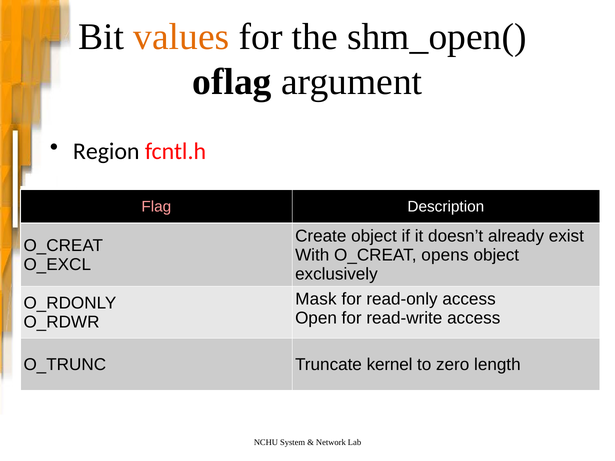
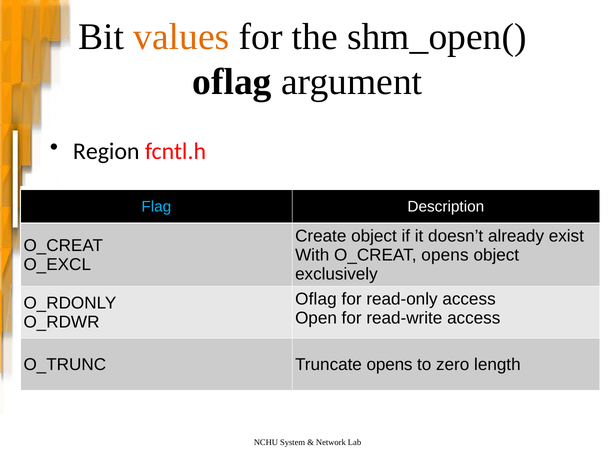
Flag colour: pink -> light blue
Mask at (316, 299): Mask -> Oflag
Truncate kernel: kernel -> opens
